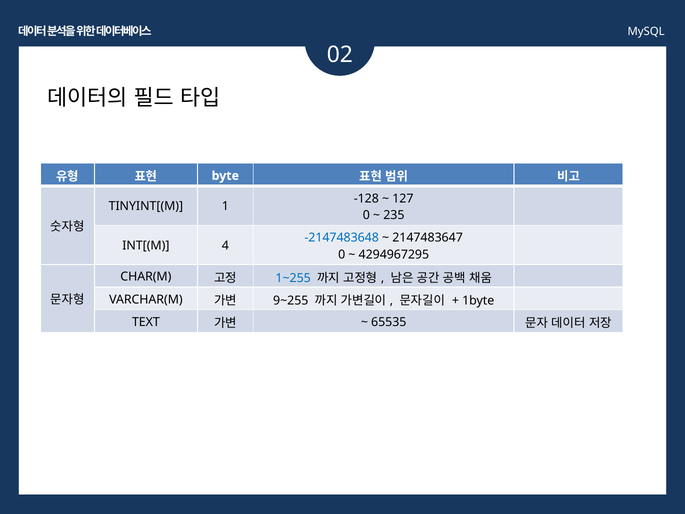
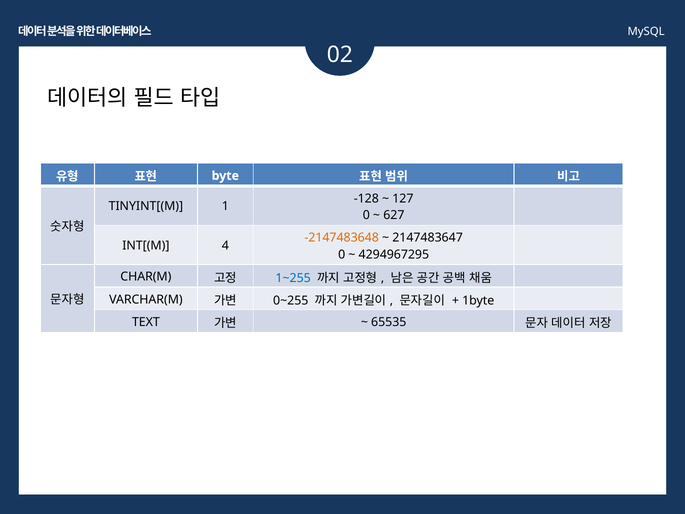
235: 235 -> 627
-2147483648 colour: blue -> orange
9~255: 9~255 -> 0~255
